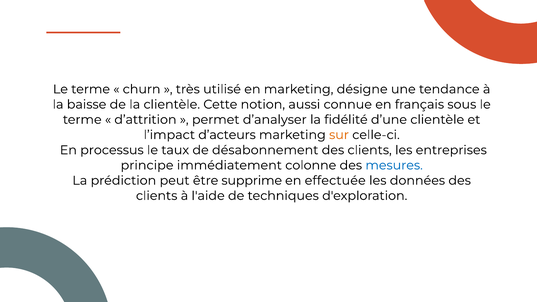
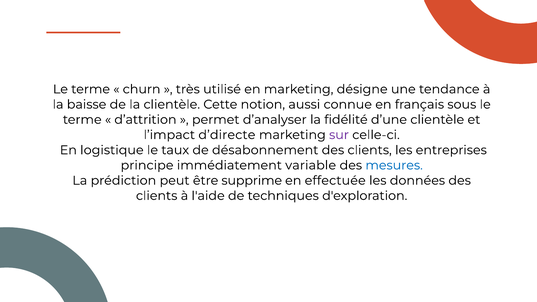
d’acteurs: d’acteurs -> d’directe
sur colour: orange -> purple
processus: processus -> logistique
colonne: colonne -> variable
